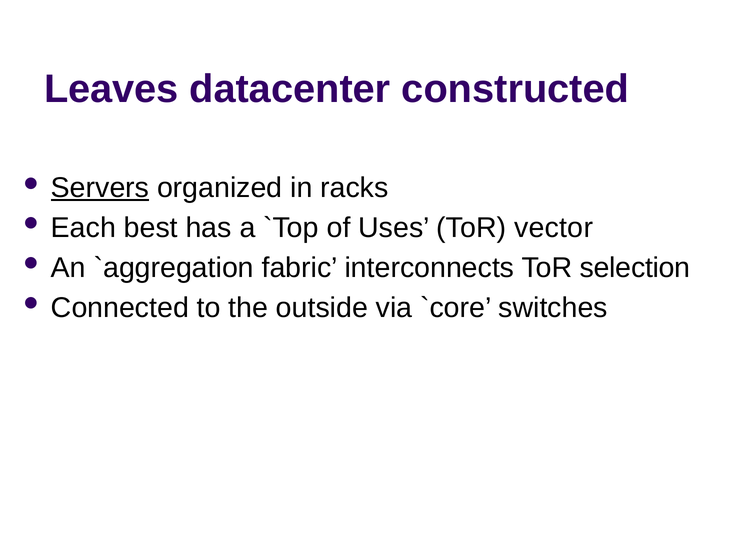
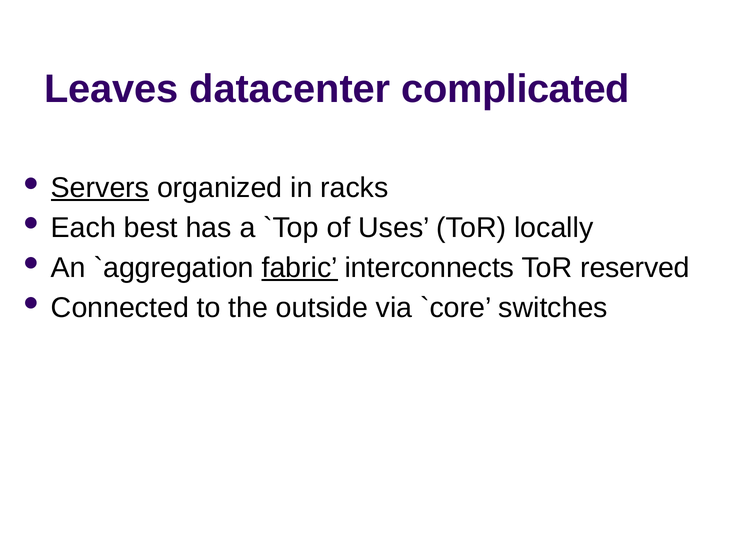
constructed: constructed -> complicated
vector: vector -> locally
fabric underline: none -> present
selection: selection -> reserved
